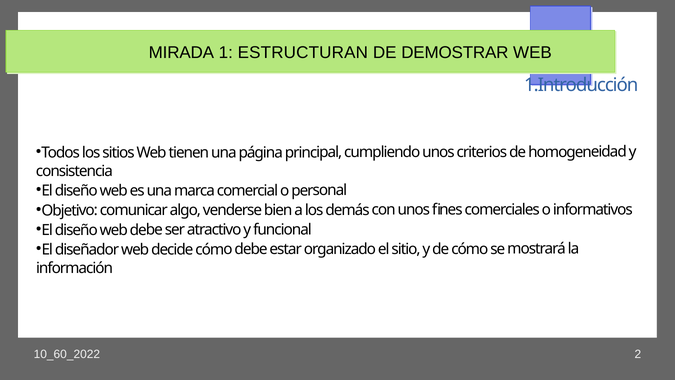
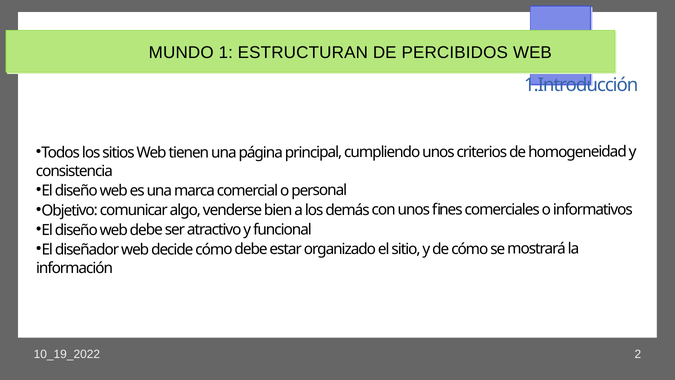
MIRADA: MIRADA -> MUNDO
DEMOSTRAR: DEMOSTRAR -> PERCIBIDOS
10_60_2022: 10_60_2022 -> 10_19_2022
